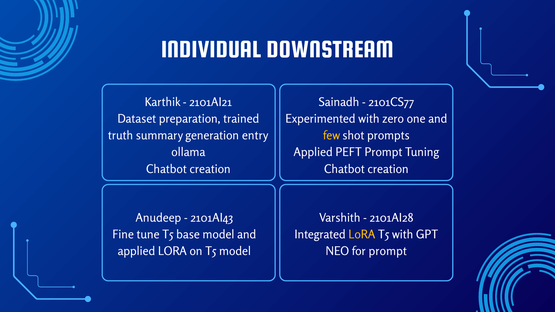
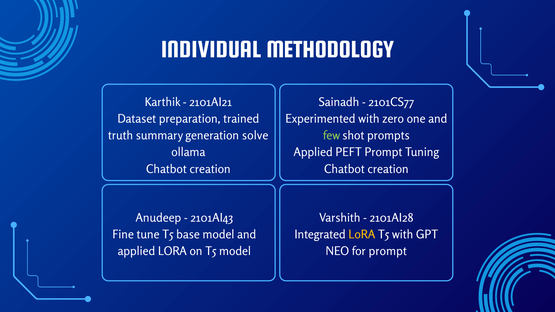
DOWNSTREAM: DOWNSTREAM -> METHODOLOGY
entry: entry -> solve
few colour: yellow -> light green
